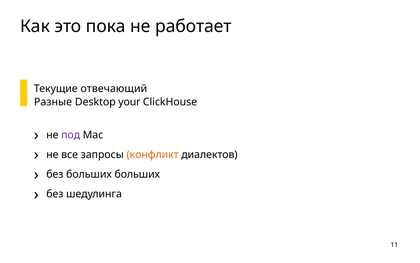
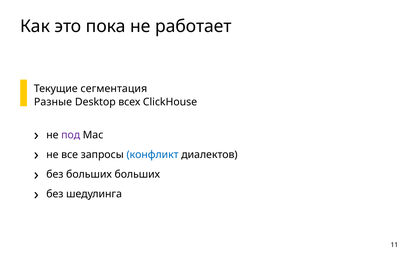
отвечающий: отвечающий -> сегментация
your: your -> всех
конфликт colour: orange -> blue
